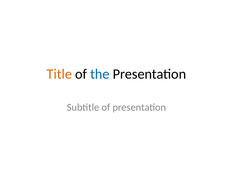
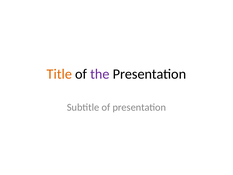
the colour: blue -> purple
